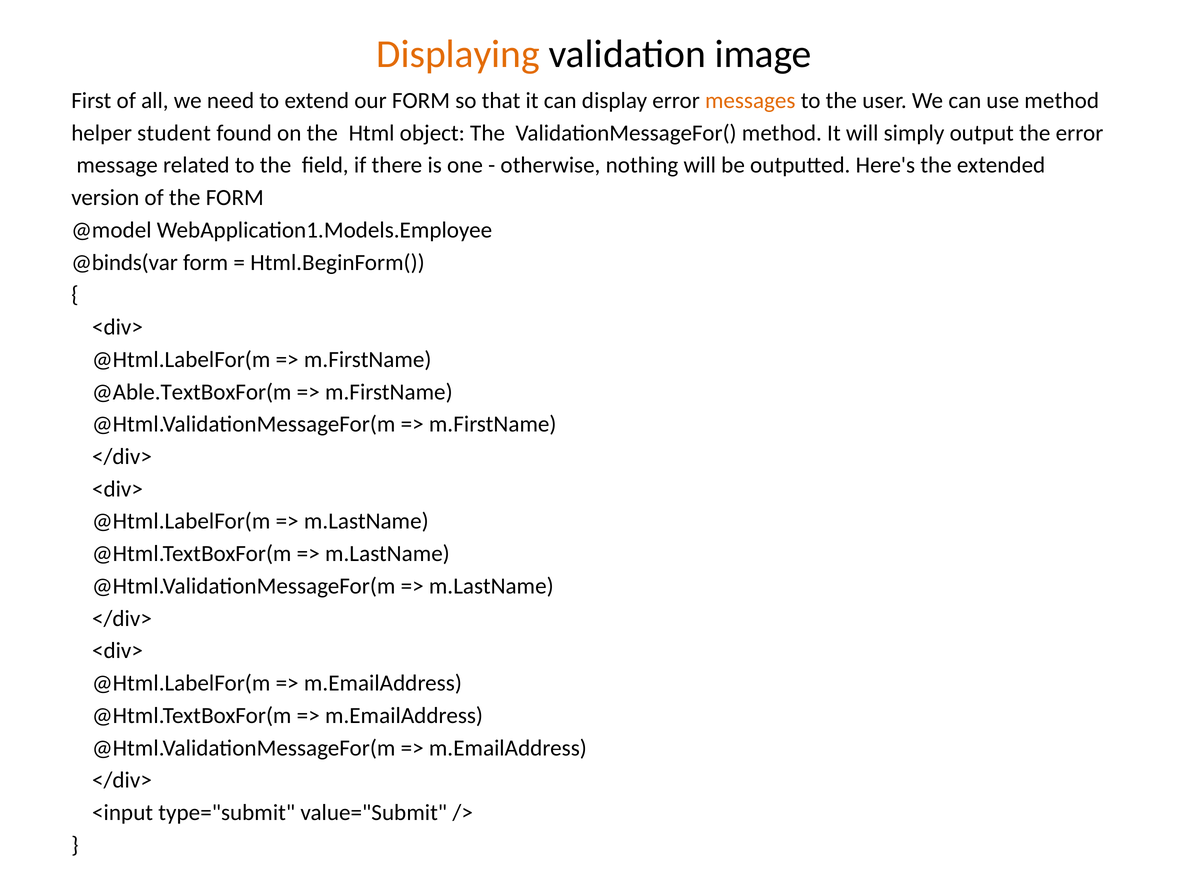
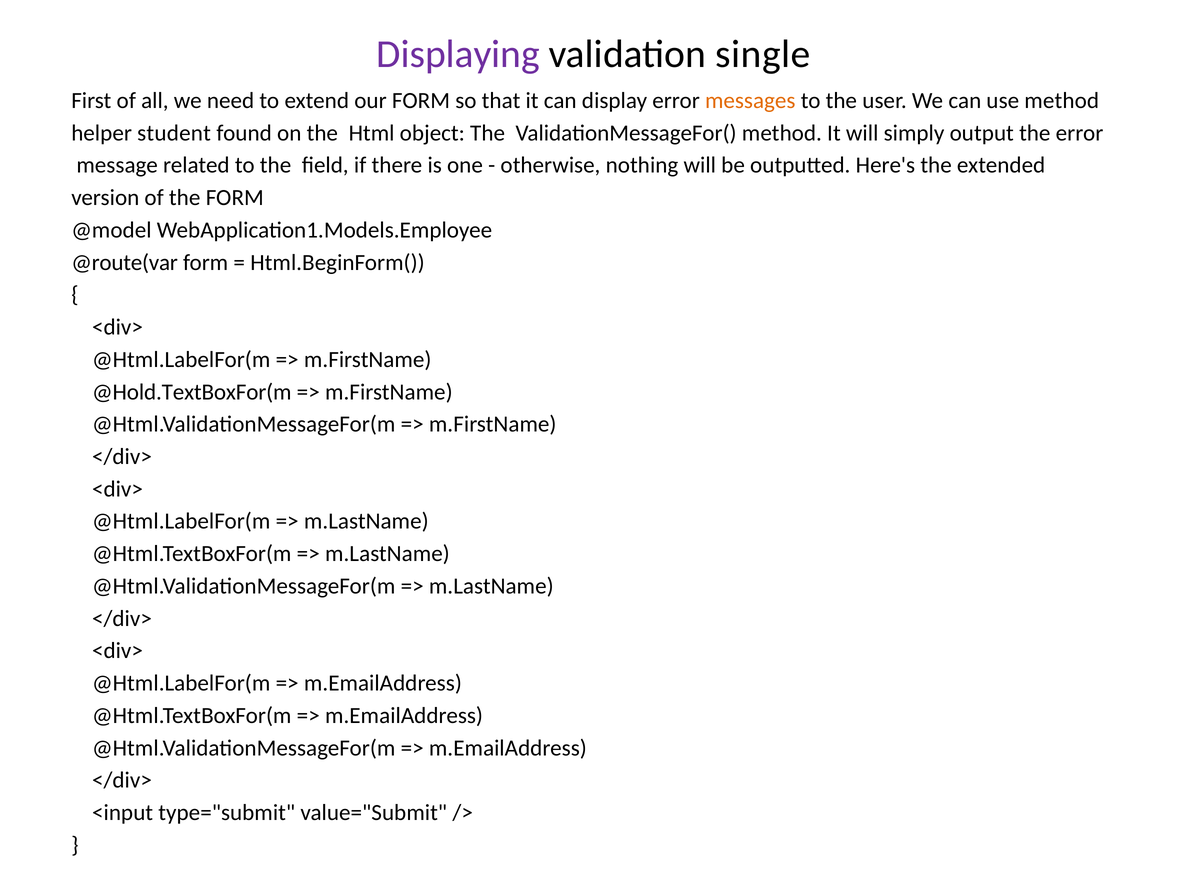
Displaying colour: orange -> purple
image: image -> single
@binds(var: @binds(var -> @route(var
@Able.TextBoxFor(m: @Able.TextBoxFor(m -> @Hold.TextBoxFor(m
